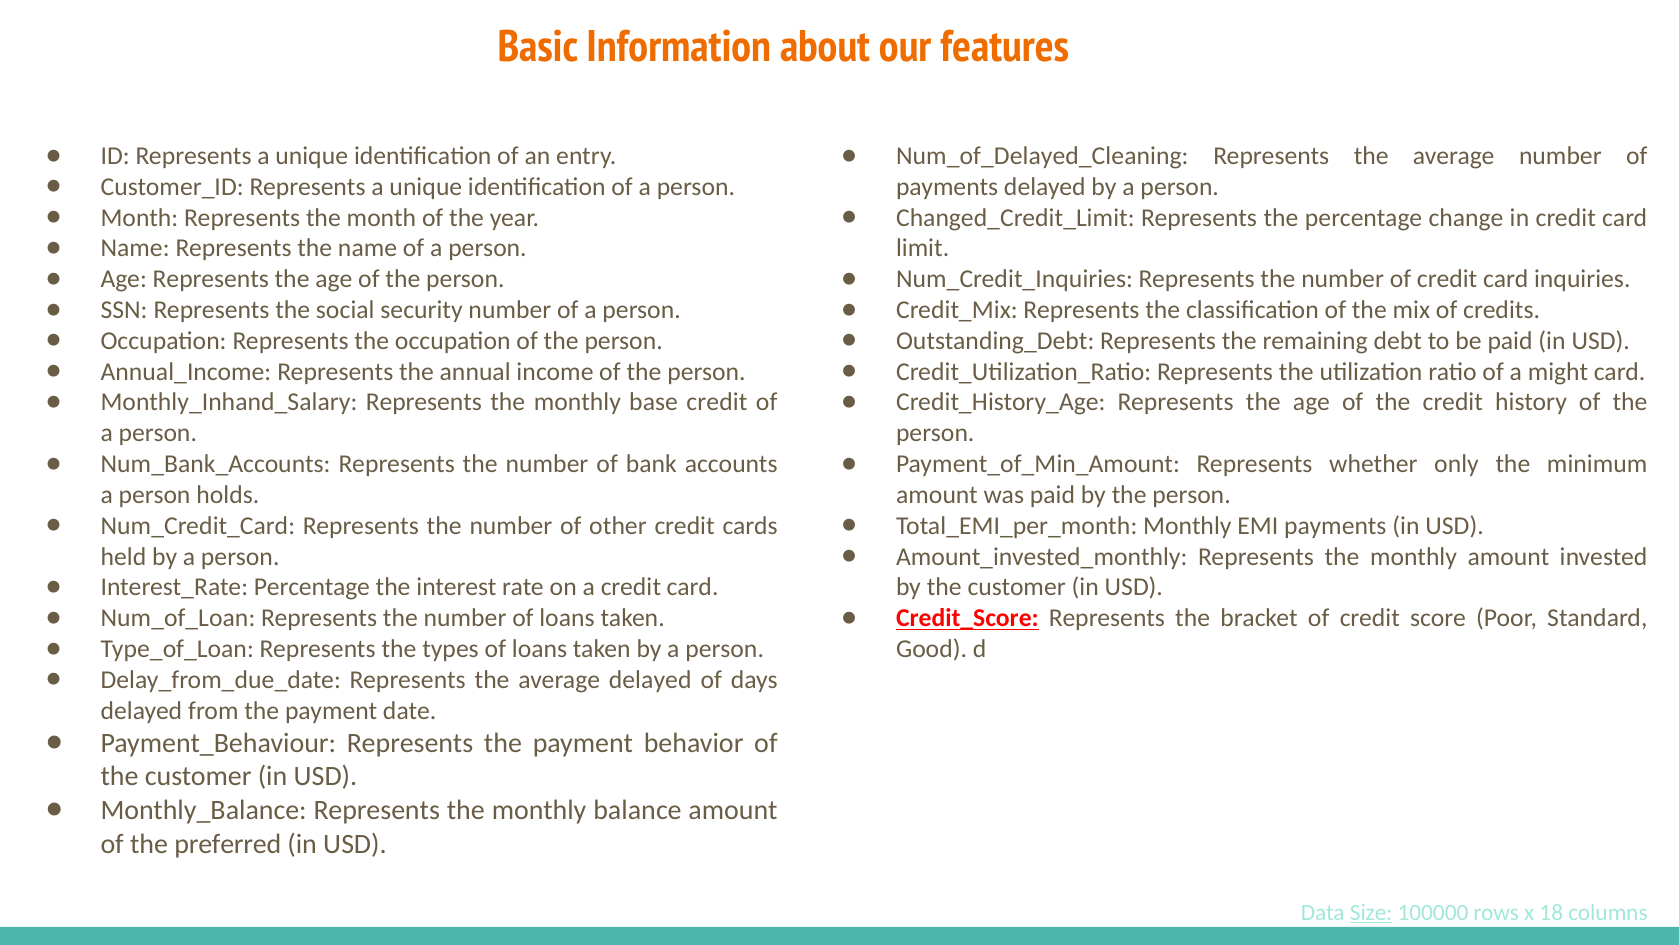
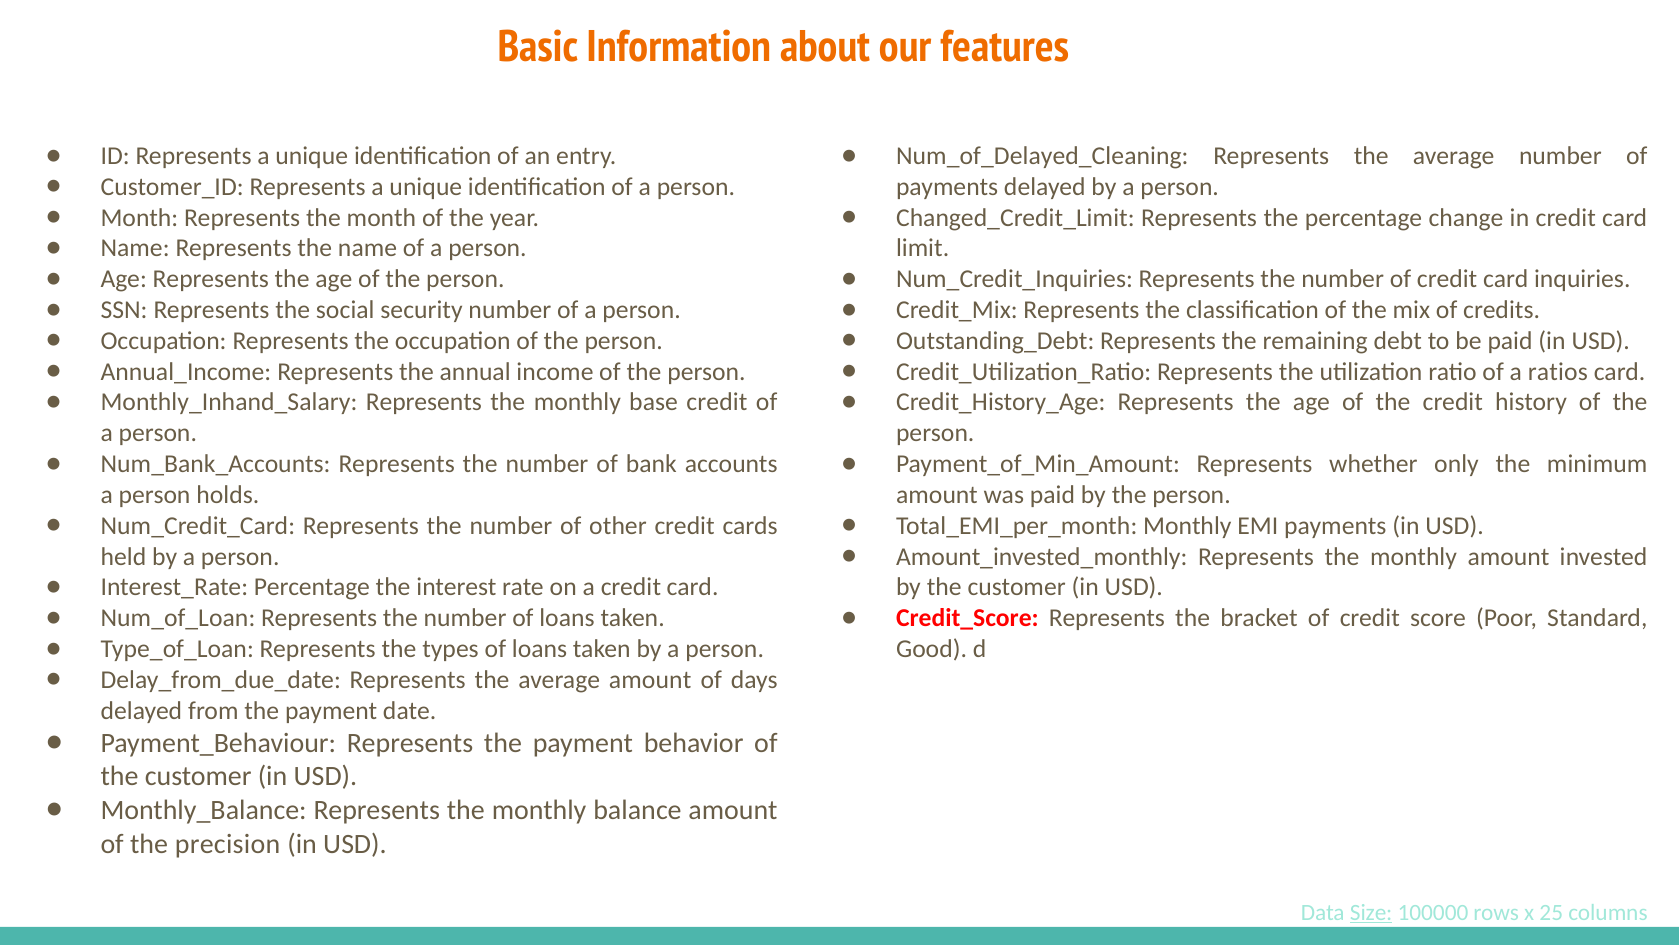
might: might -> ratios
Credit_Score underline: present -> none
average delayed: delayed -> amount
preferred: preferred -> precision
18: 18 -> 25
